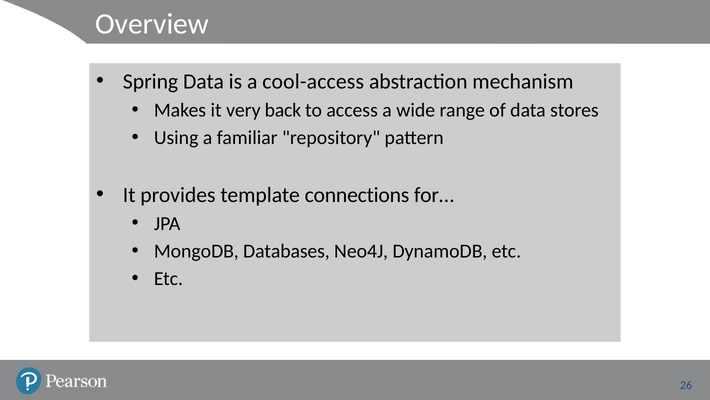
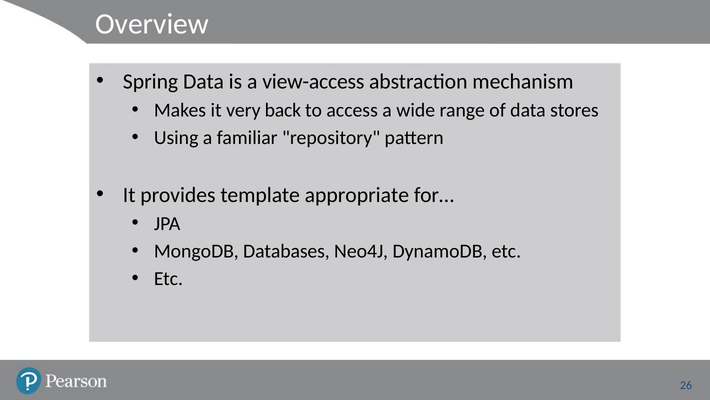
cool-access: cool-access -> view-access
connections: connections -> appropriate
